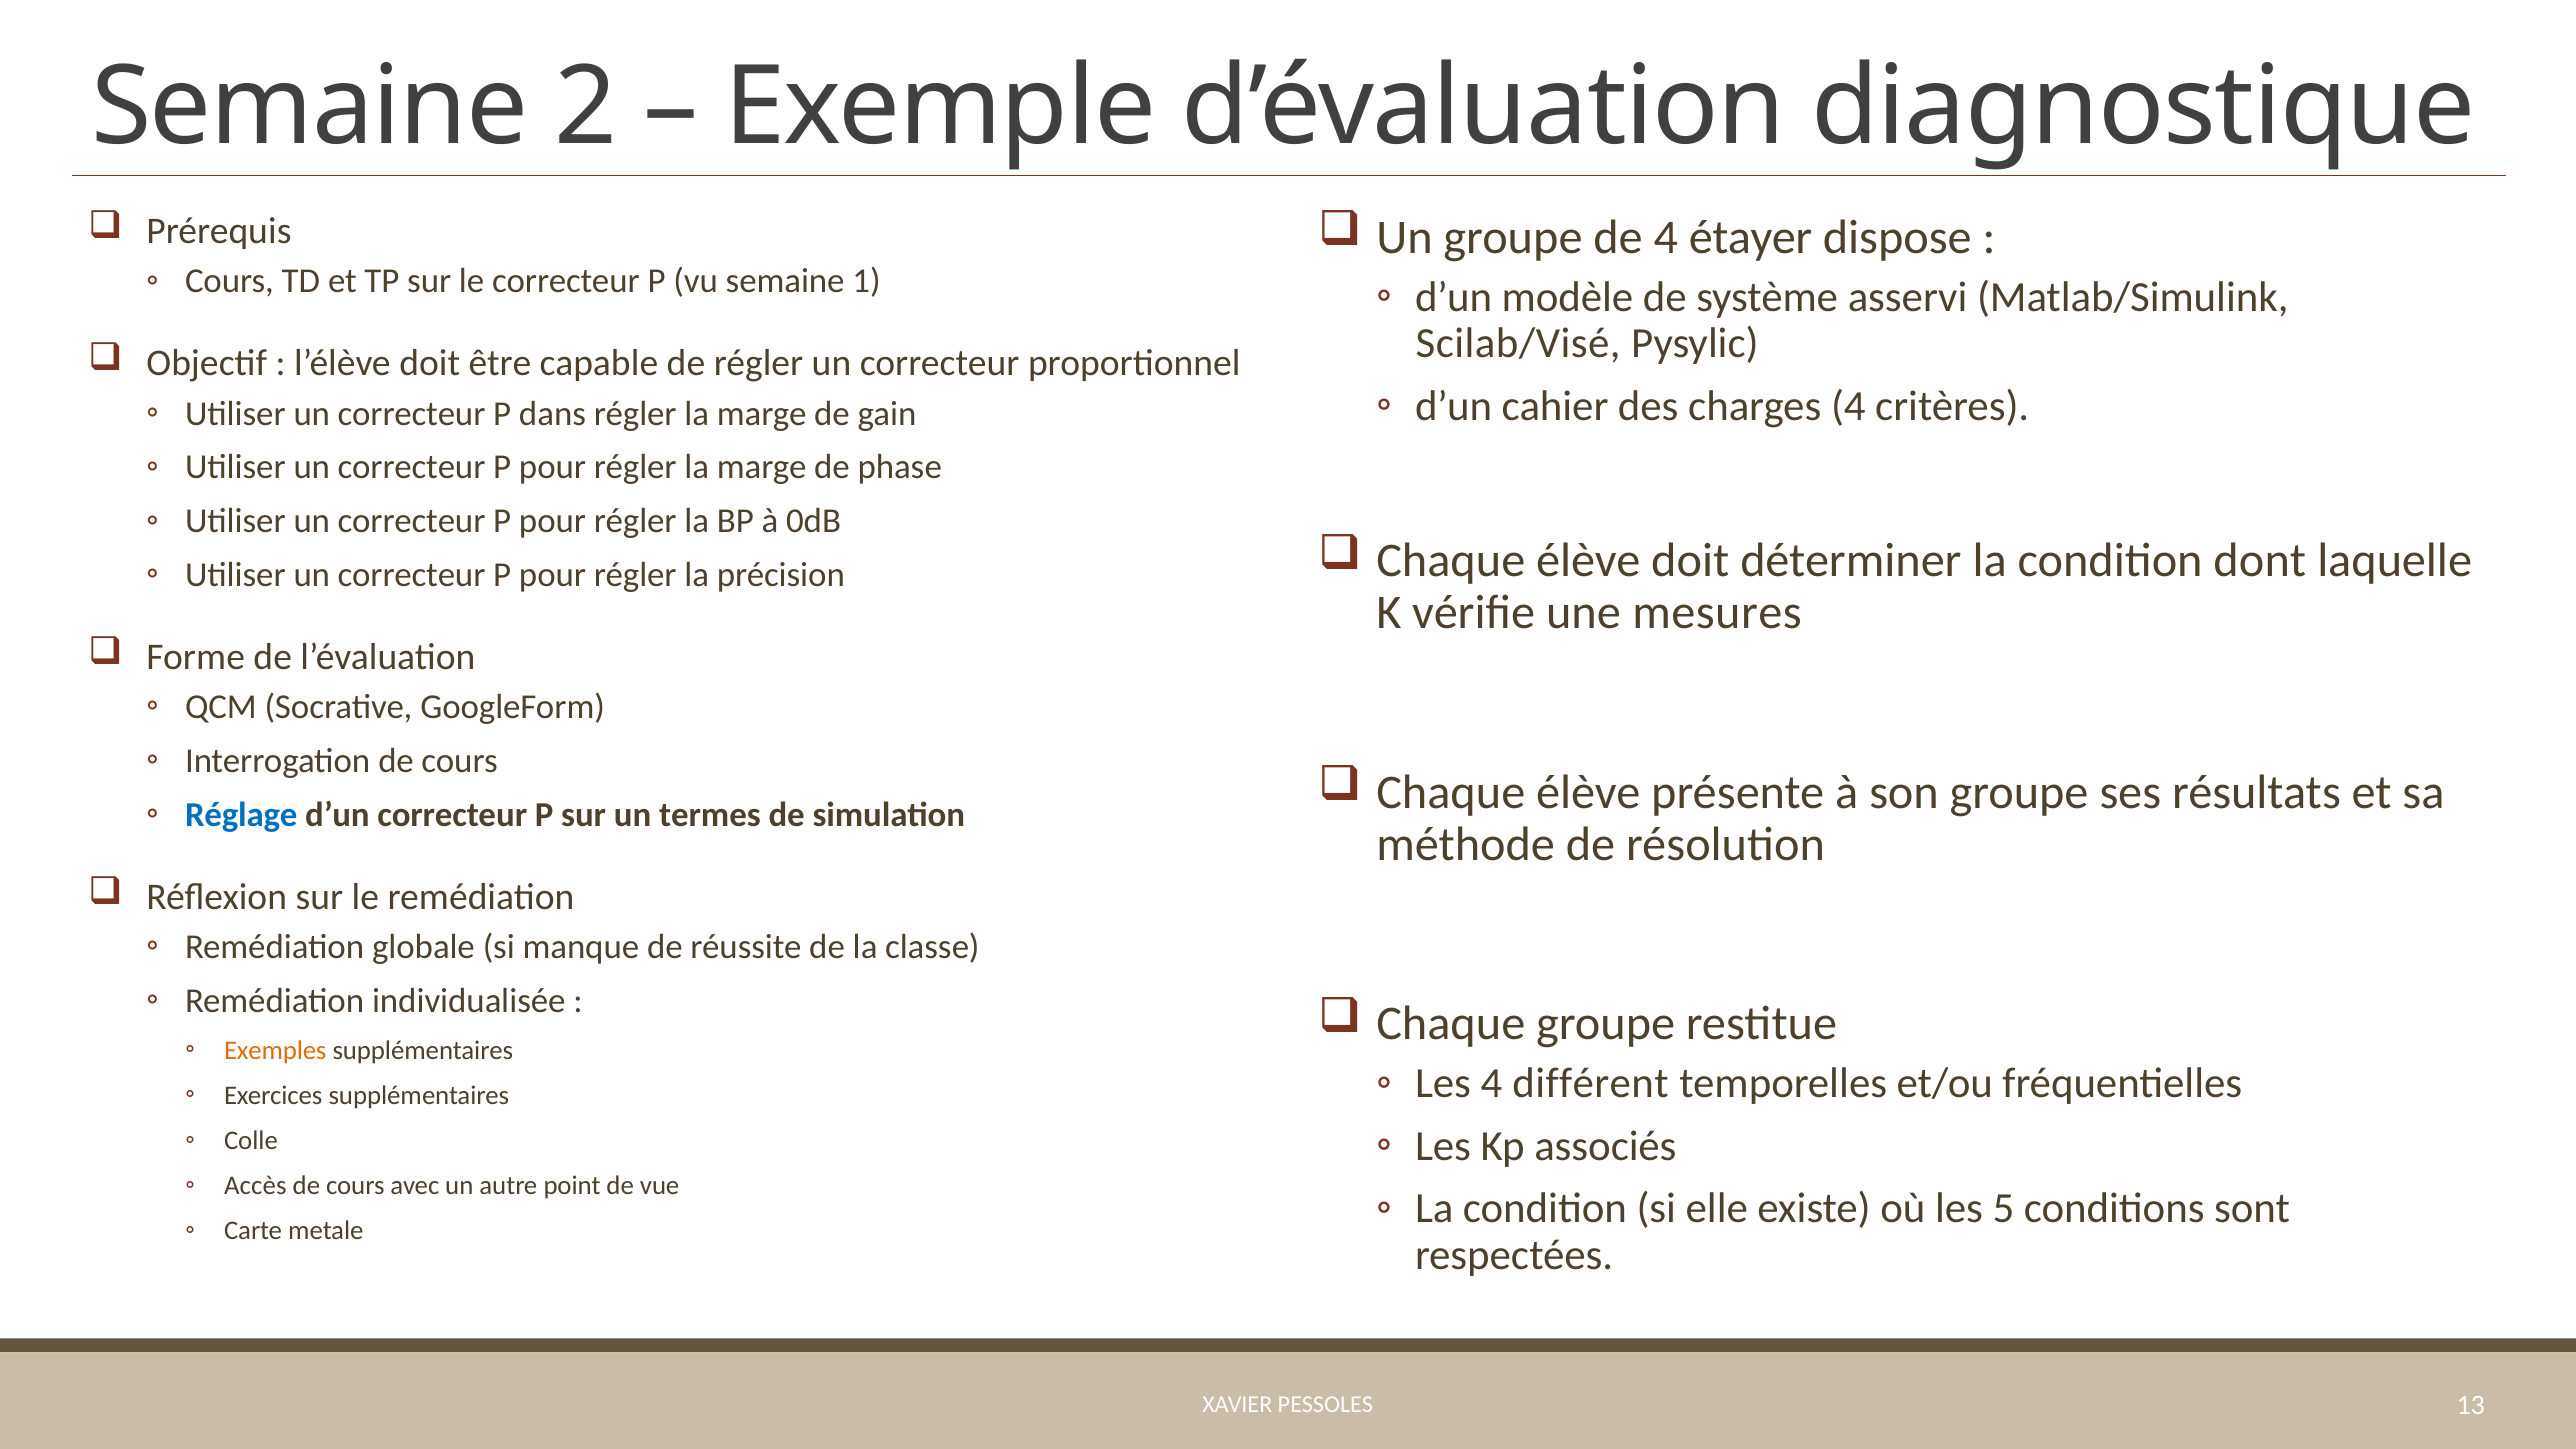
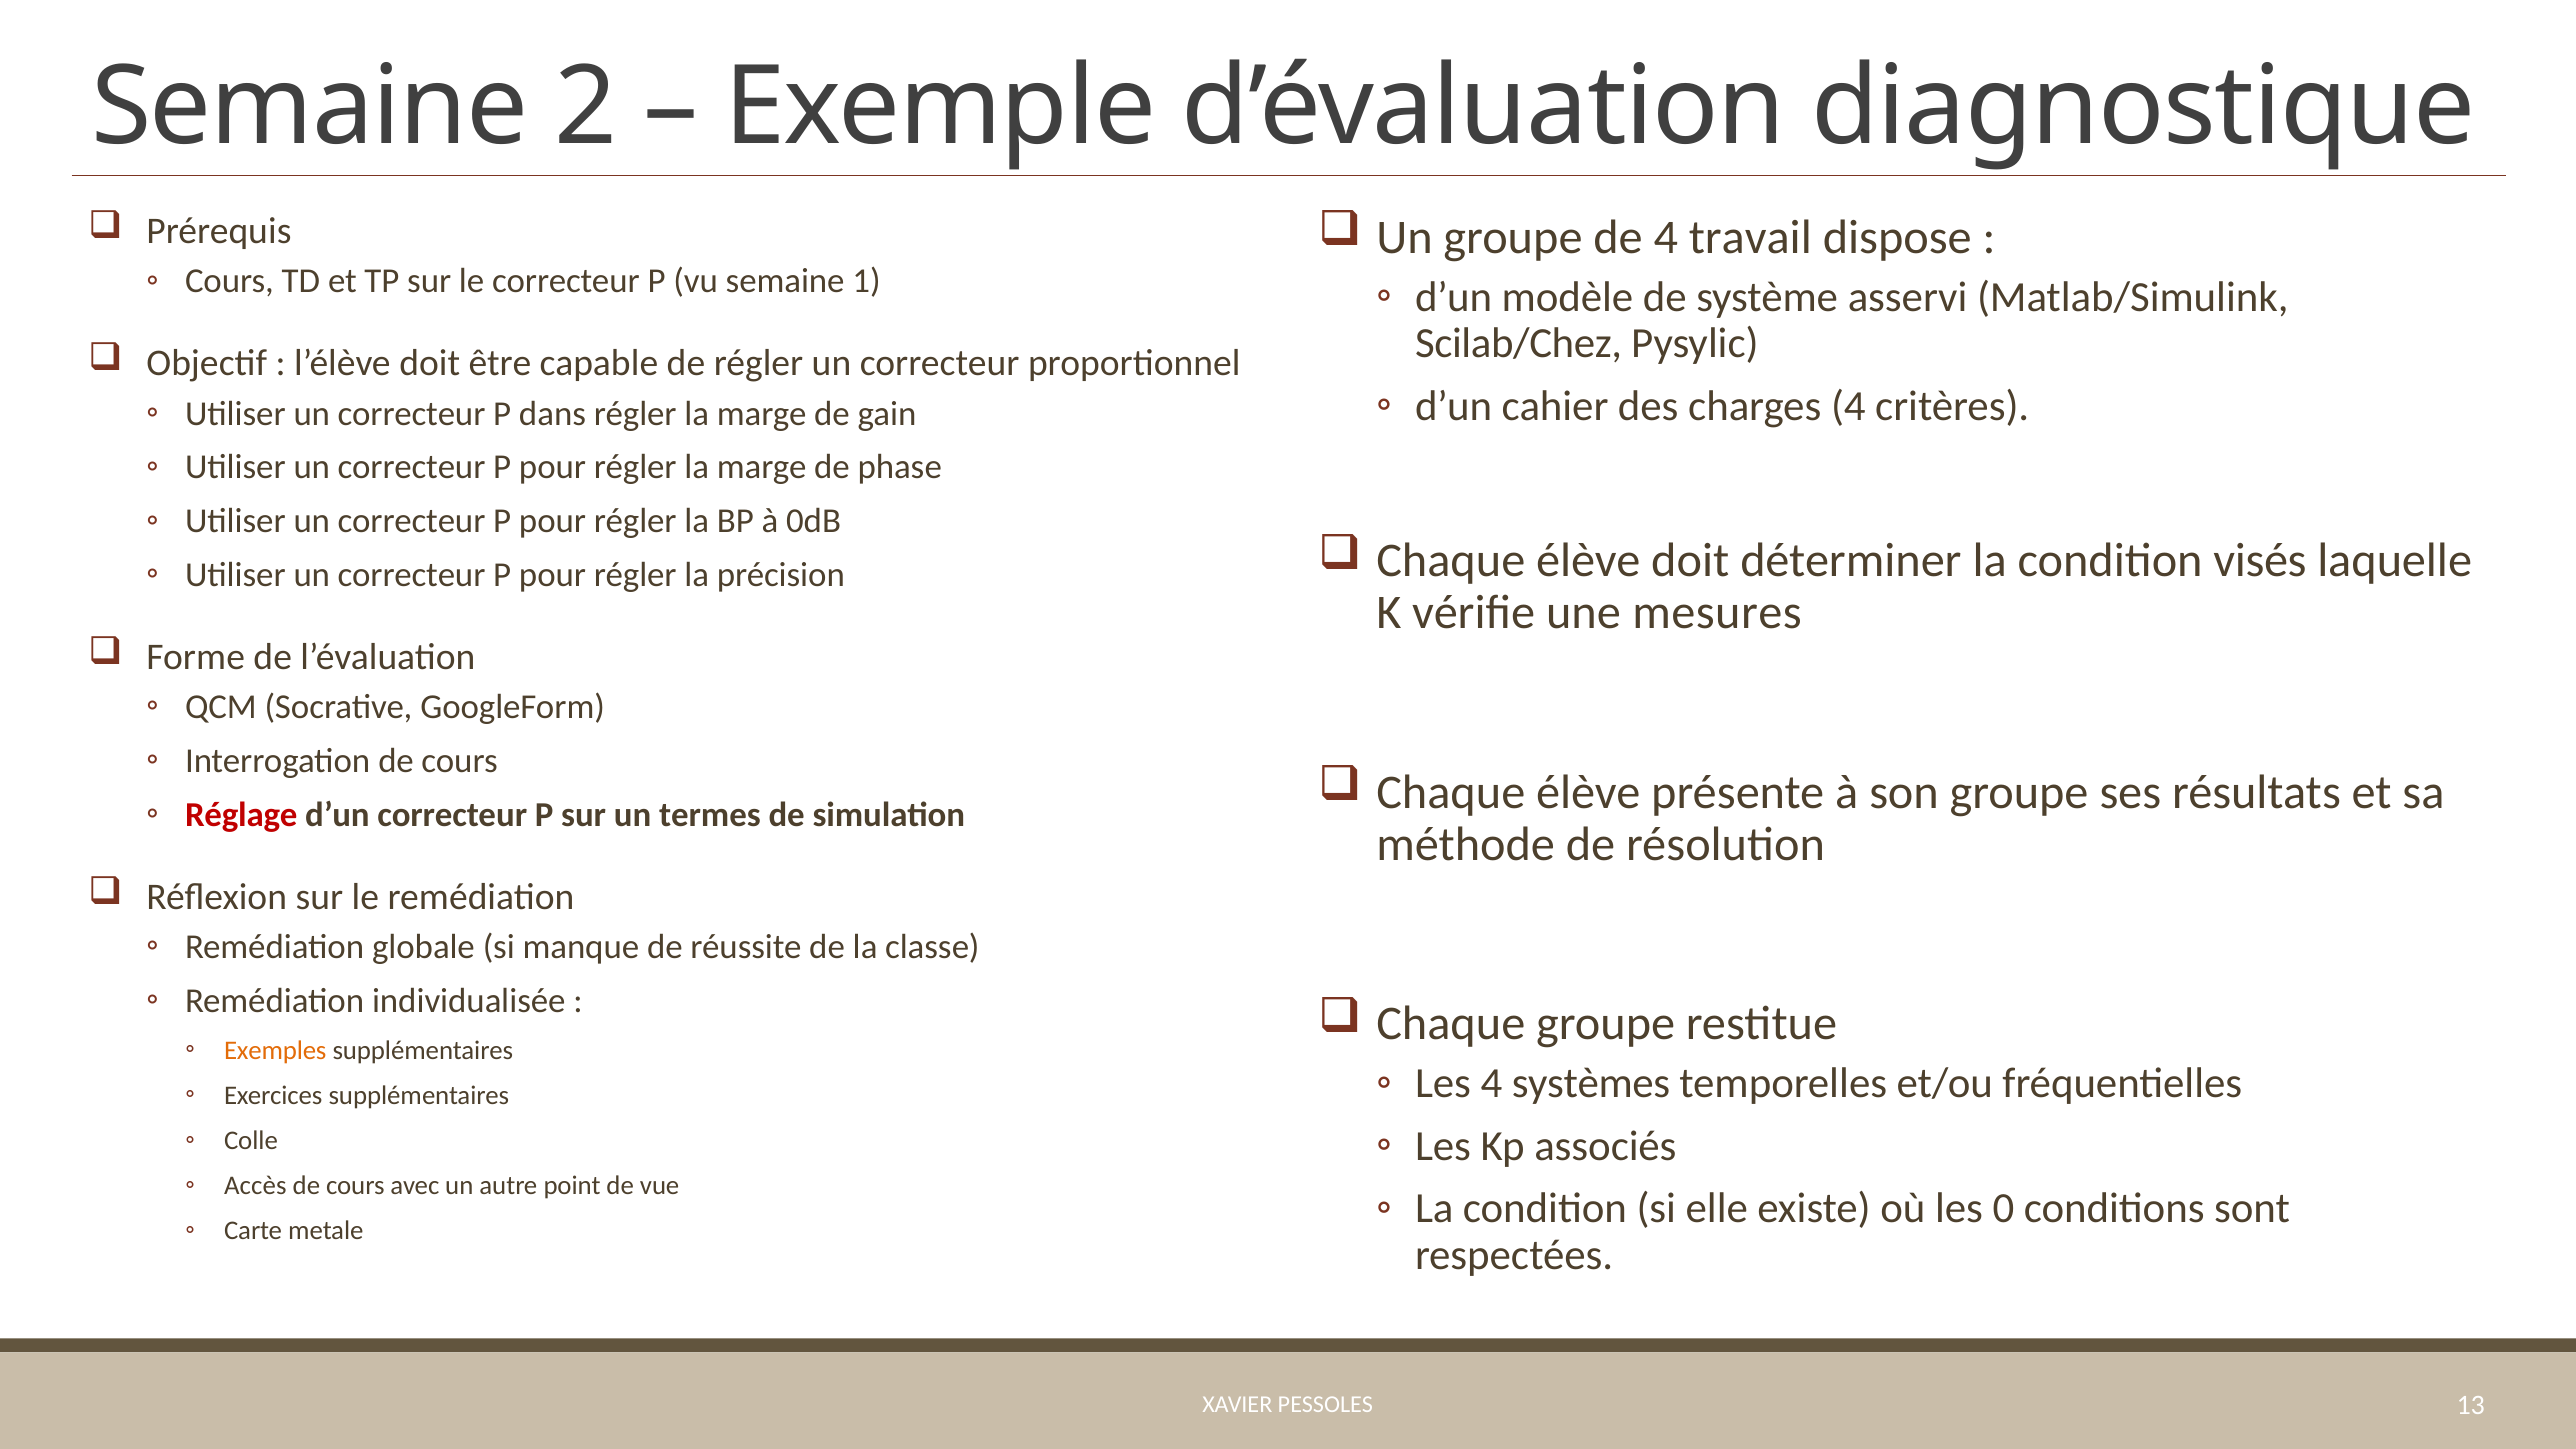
étayer: étayer -> travail
Scilab/Visé: Scilab/Visé -> Scilab/Chez
dont: dont -> visés
Réglage colour: blue -> red
différent: différent -> systèmes
5: 5 -> 0
